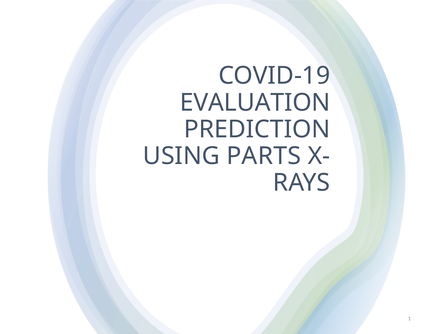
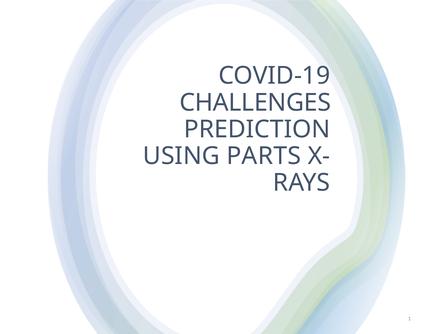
EVALUATION: EVALUATION -> CHALLENGES
